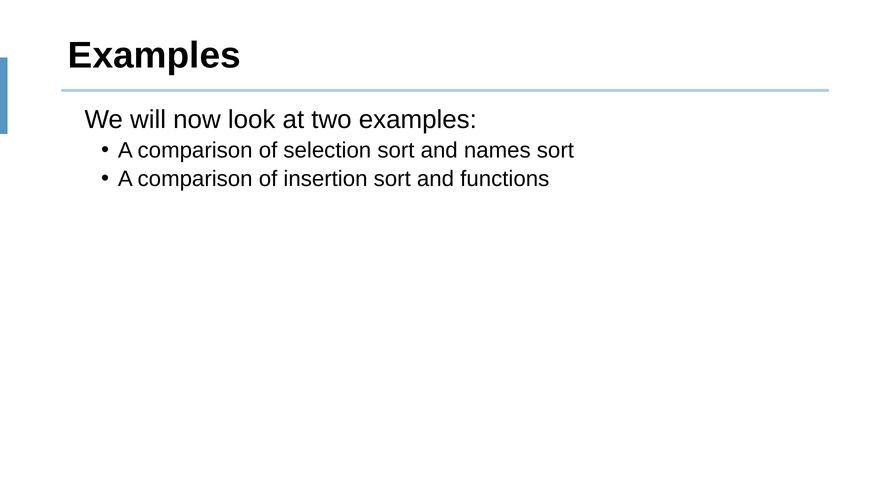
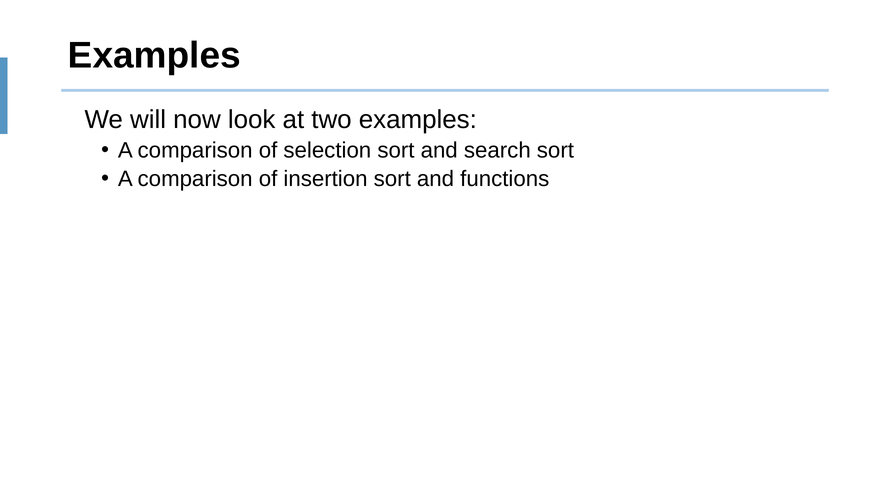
names: names -> search
